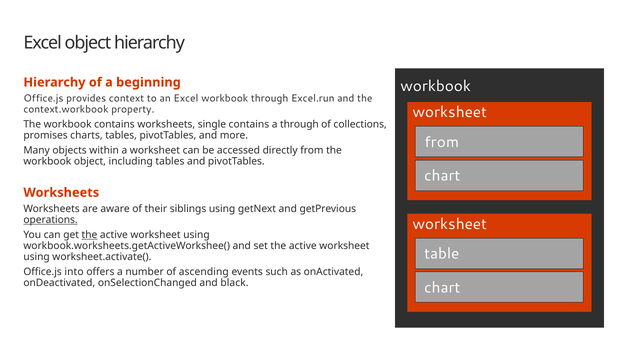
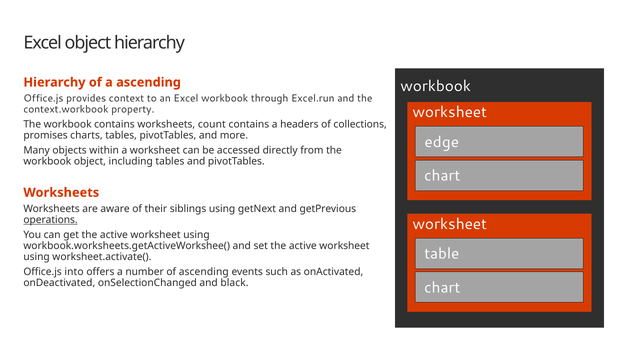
a beginning: beginning -> ascending
single: single -> count
a through: through -> headers
from at (442, 142): from -> edge
the at (89, 235) underline: present -> none
